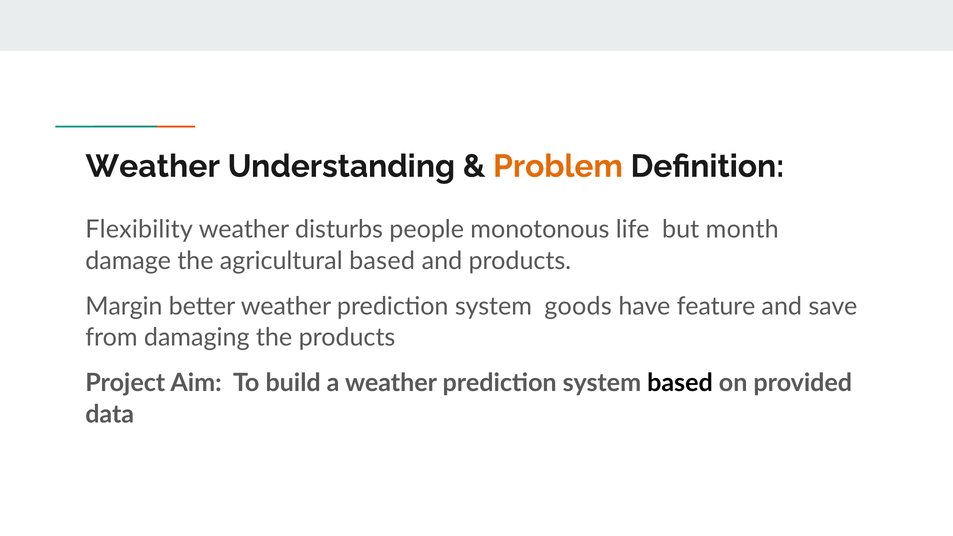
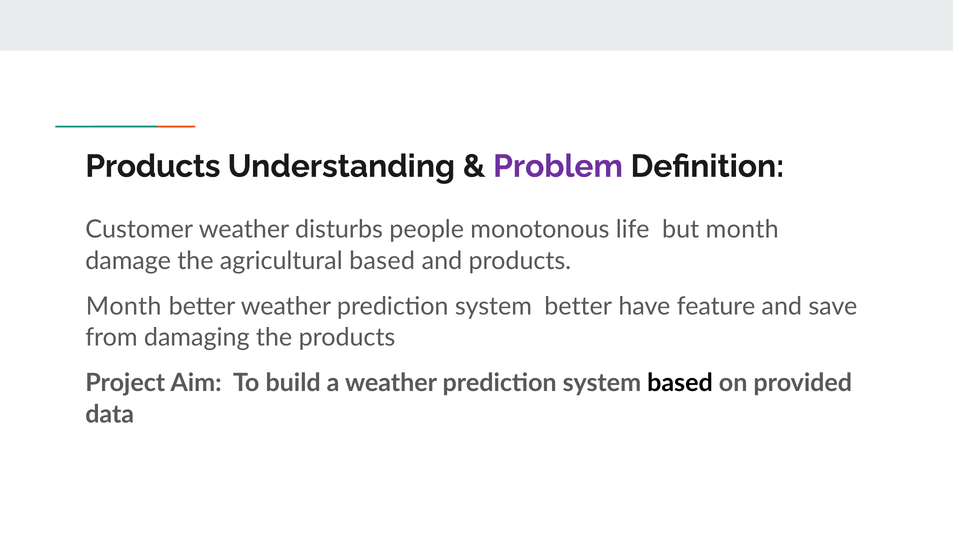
Weather at (153, 166): Weather -> Products
Problem colour: orange -> purple
Flexibility: Flexibility -> Customer
Margin at (124, 306): Margin -> Month
system goods: goods -> better
